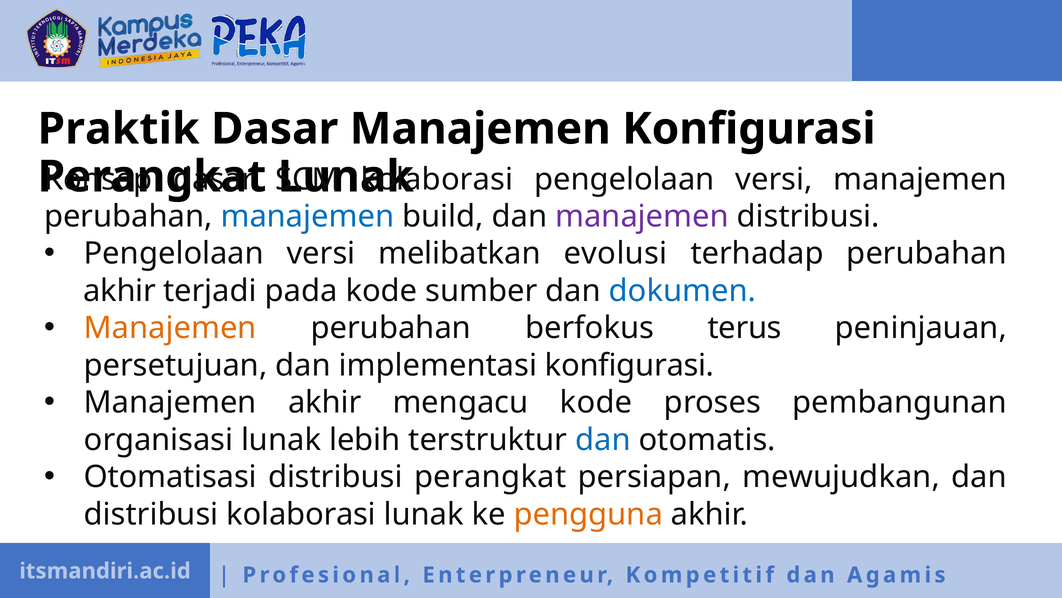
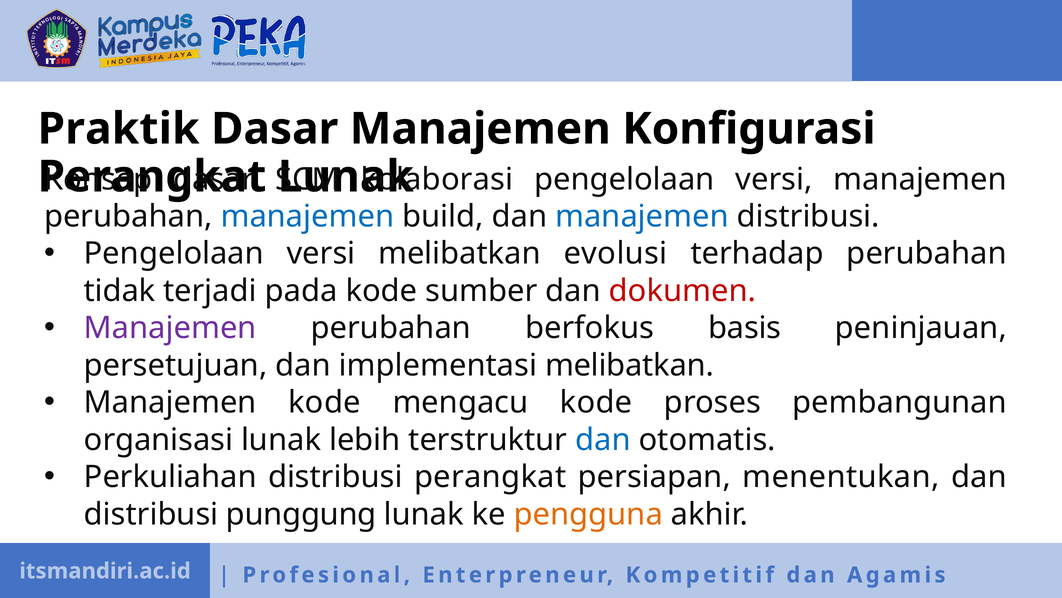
manajemen at (642, 216) colour: purple -> blue
akhir at (120, 291): akhir -> tidak
dokumen colour: blue -> red
Manajemen at (170, 328) colour: orange -> purple
terus: terus -> basis
implementasi konfigurasi: konfigurasi -> melibatkan
Manajemen akhir: akhir -> kode
Otomatisasi: Otomatisasi -> Perkuliahan
mewujudkan: mewujudkan -> menentukan
distribusi kolaborasi: kolaborasi -> punggung
